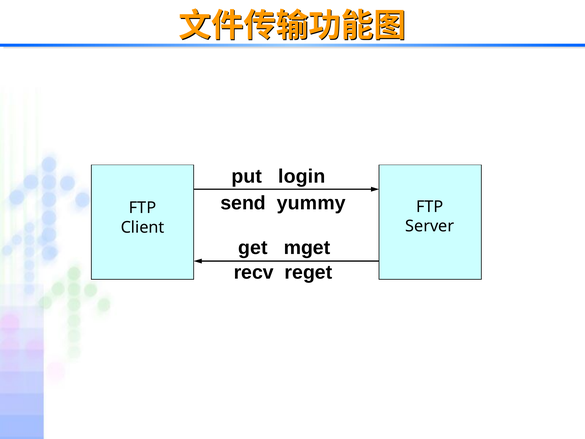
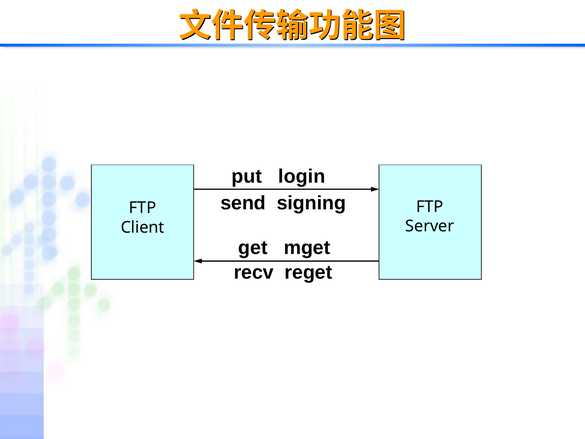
yummy: yummy -> signing
